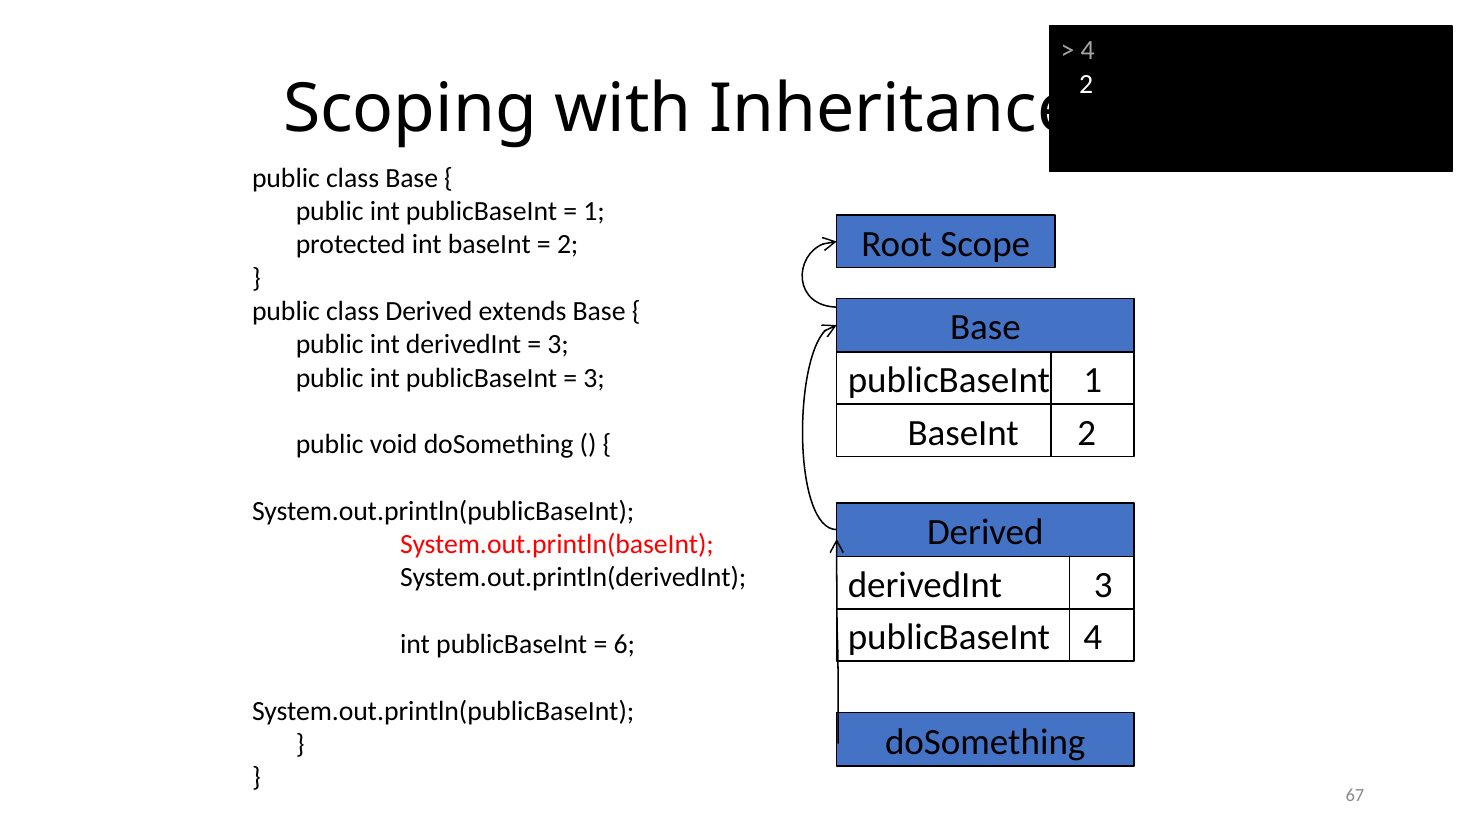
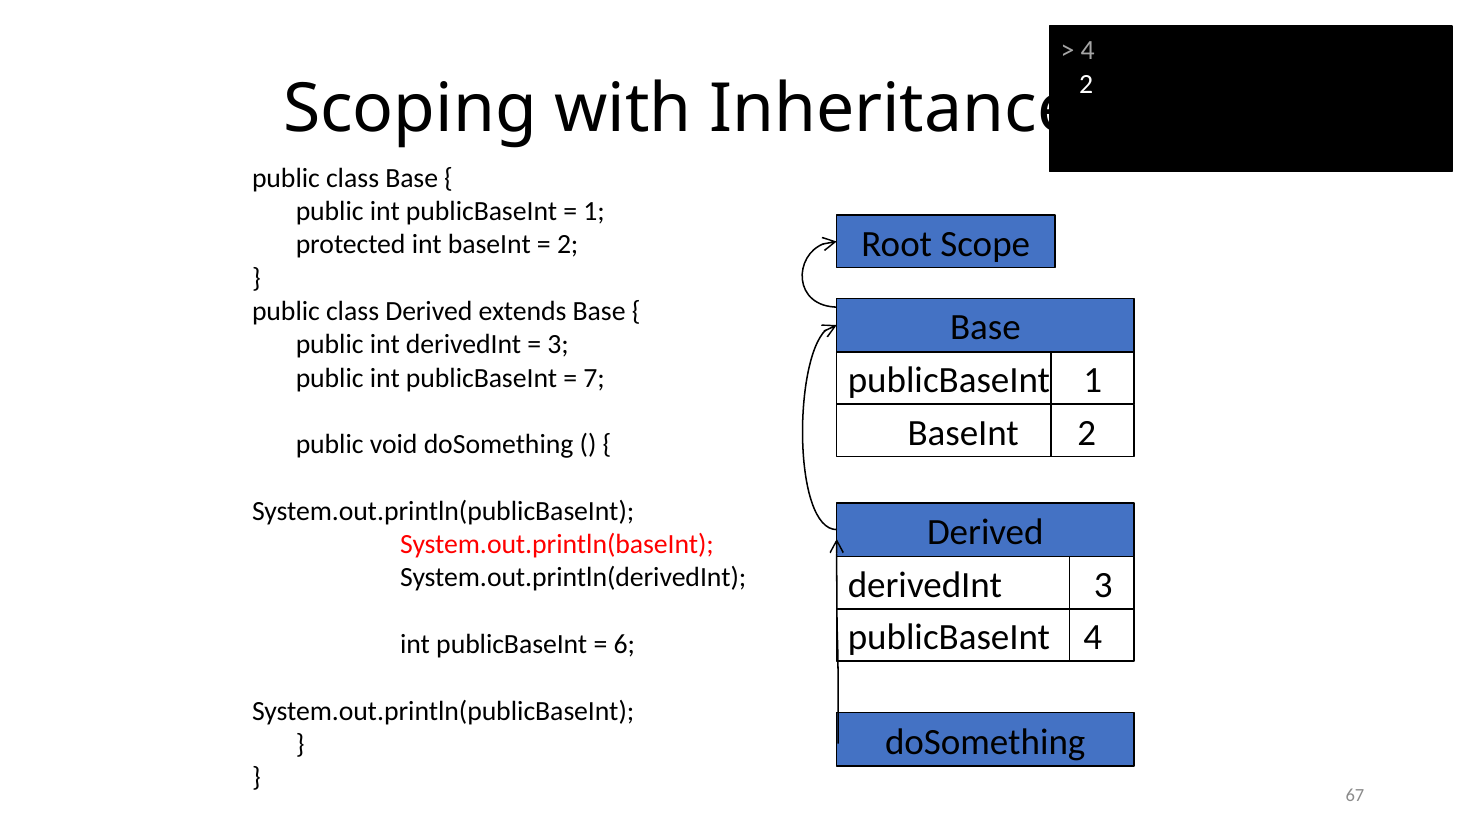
3 at (594, 378): 3 -> 7
